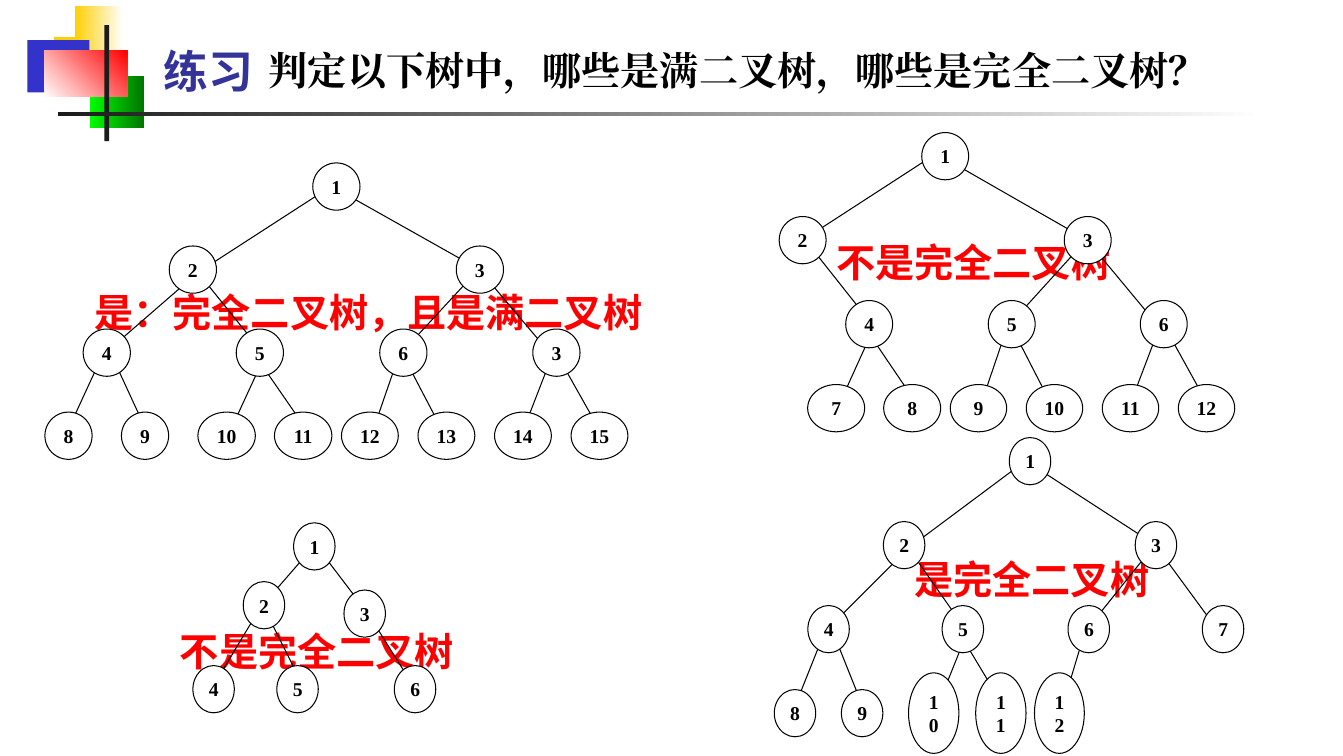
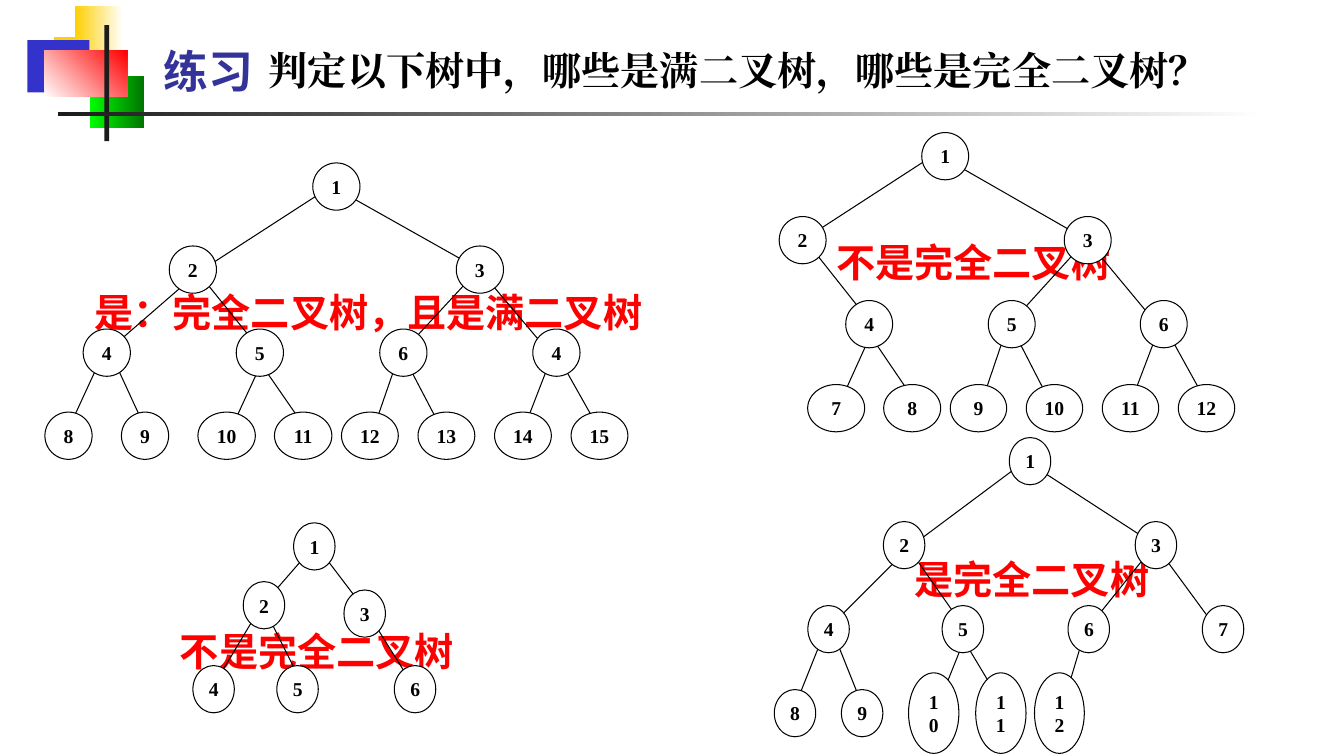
3 at (556, 354): 3 -> 4
